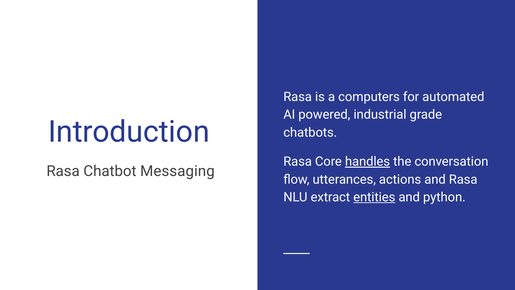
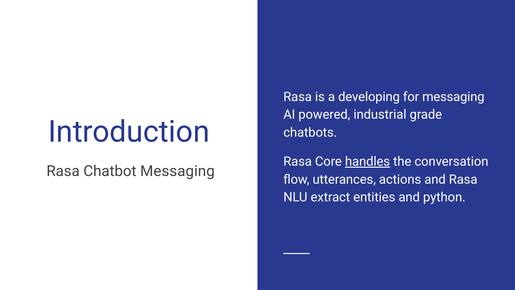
computers: computers -> developing
for automated: automated -> messaging
entities underline: present -> none
